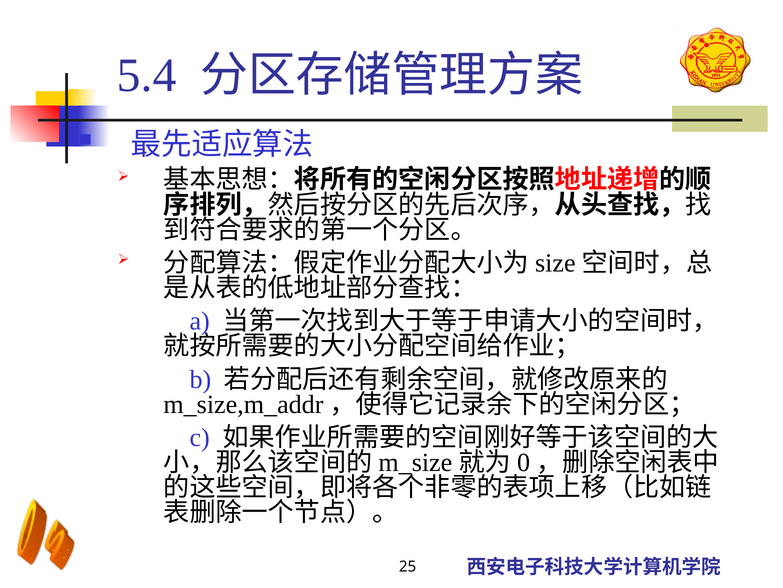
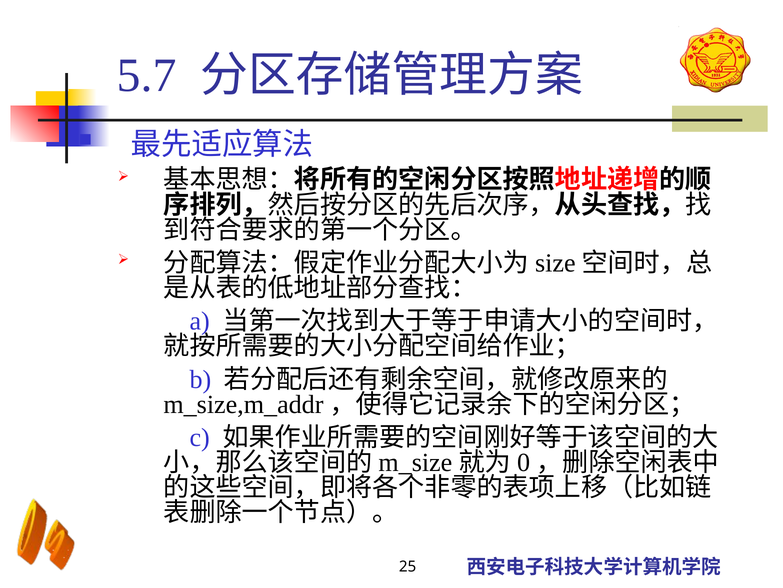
5.4: 5.4 -> 5.7
